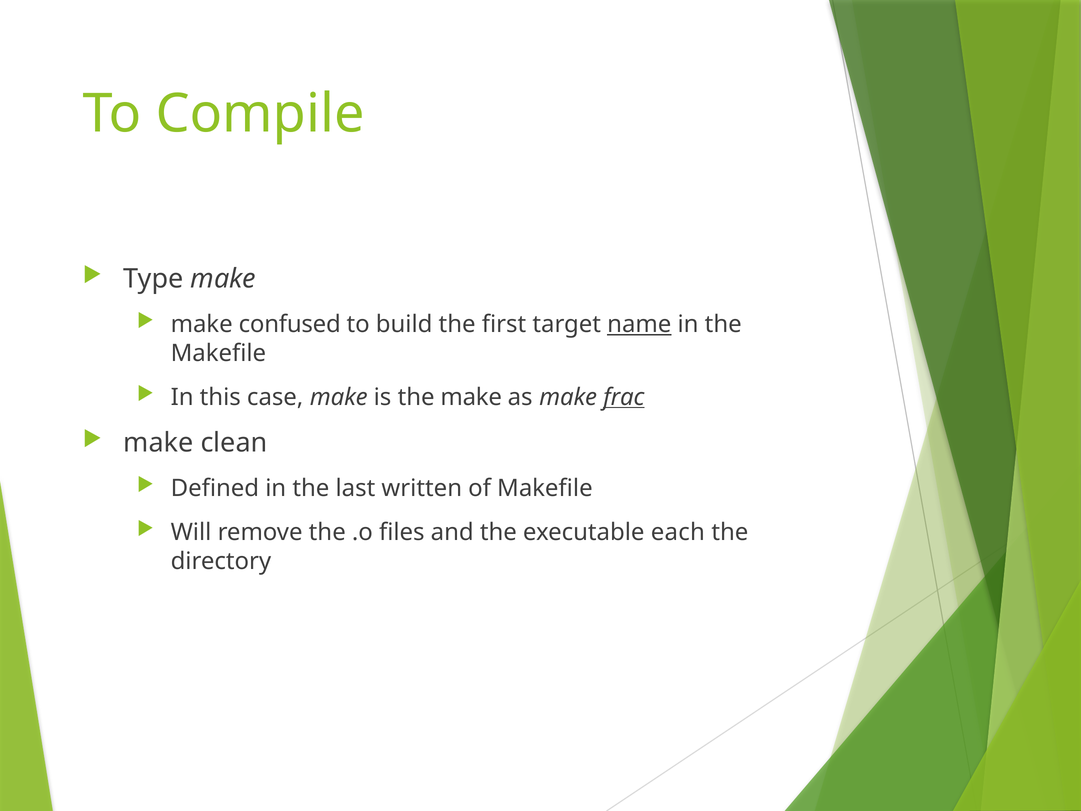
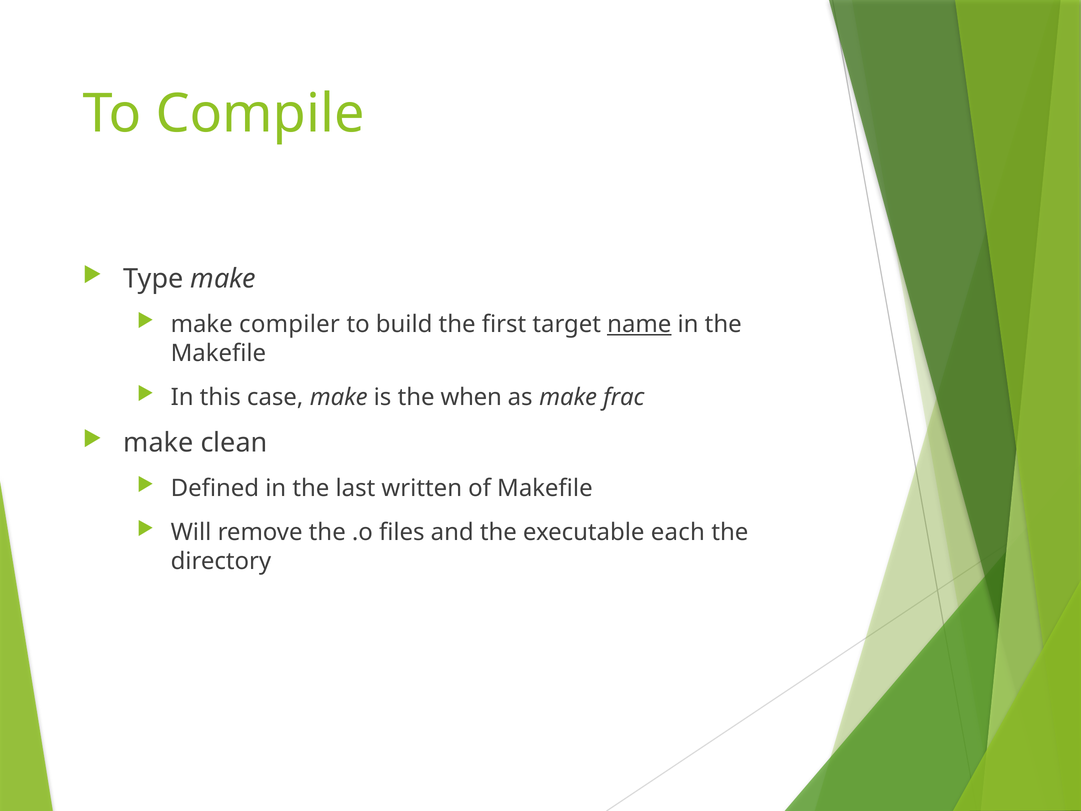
confused: confused -> compiler
the make: make -> when
frac underline: present -> none
